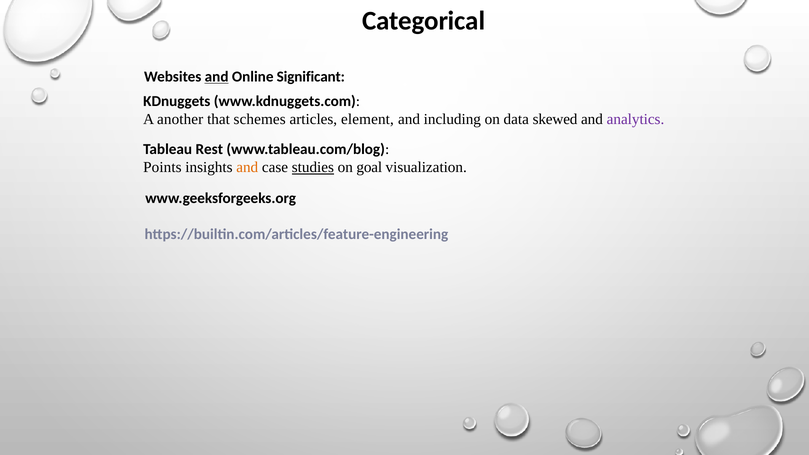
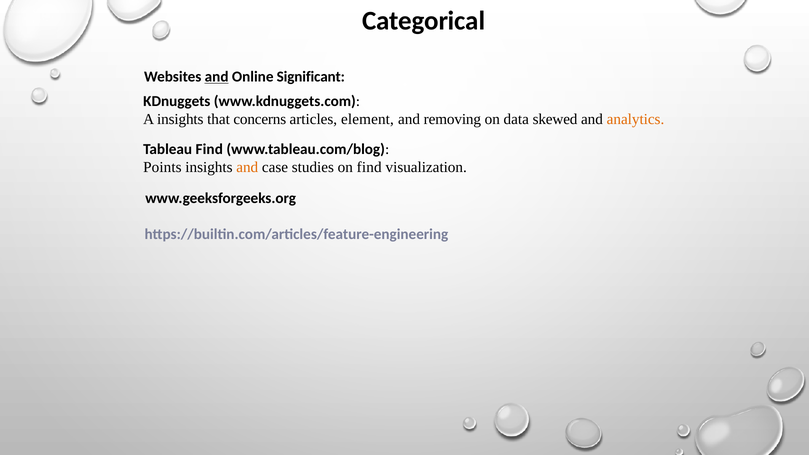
A another: another -> insights
schemes: schemes -> concerns
including: including -> removing
analytics colour: purple -> orange
Tableau Rest: Rest -> Find
studies underline: present -> none
on goal: goal -> find
